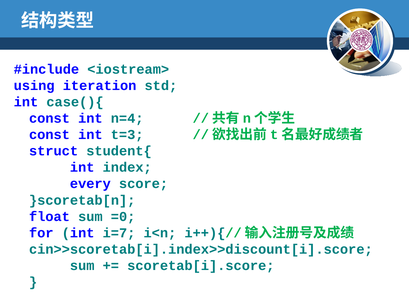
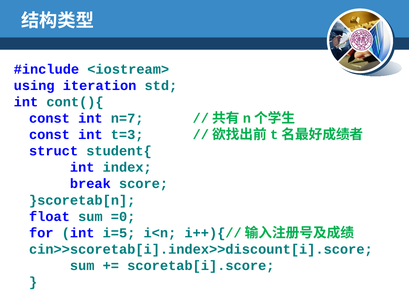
case(){: case(){ -> cont(){
n=4: n=4 -> n=7
every: every -> break
i=7: i=7 -> i=5
